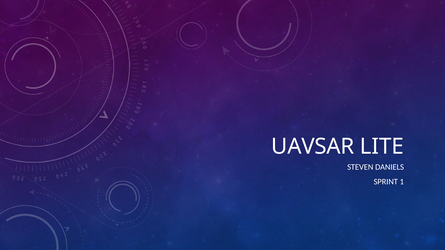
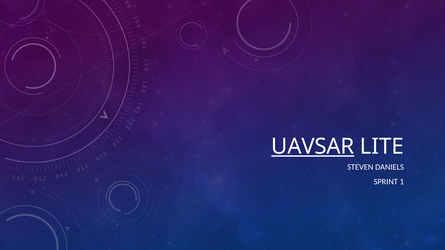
UAVSAR underline: none -> present
